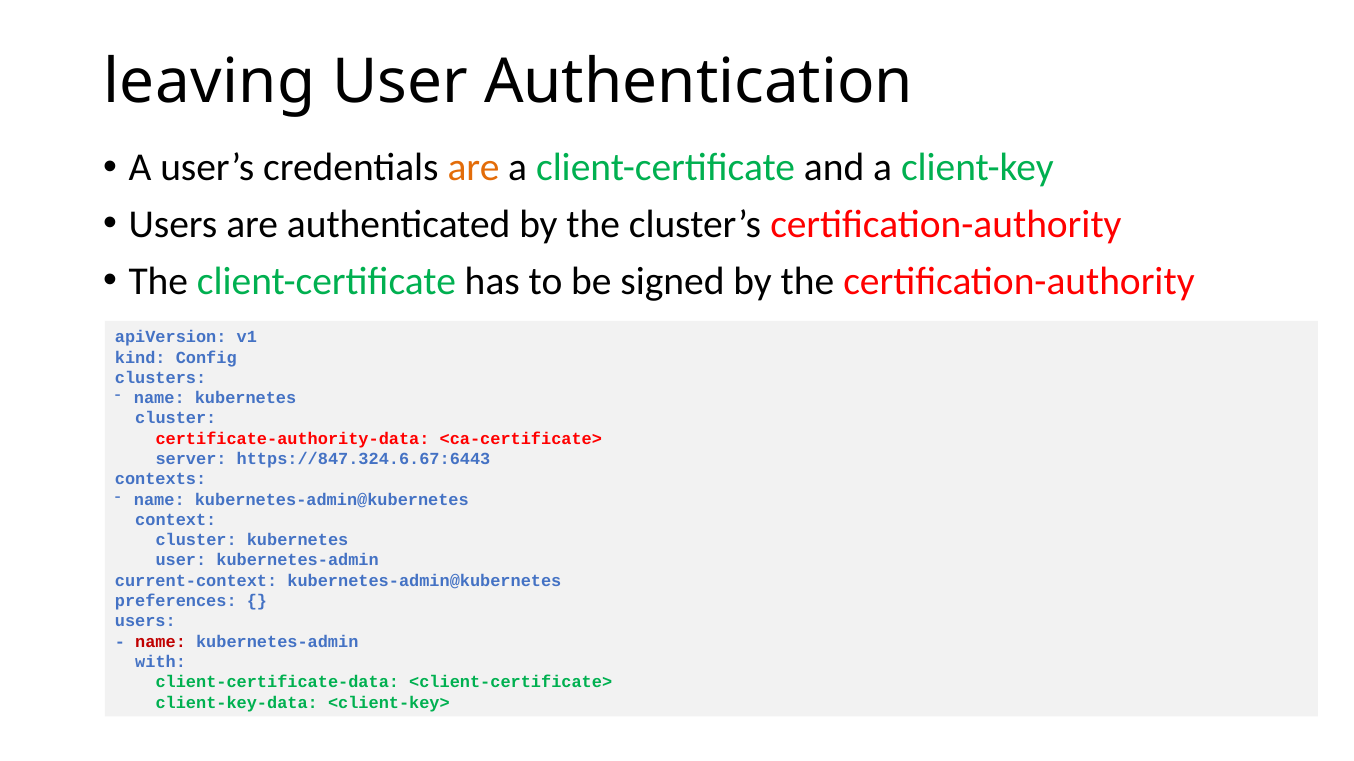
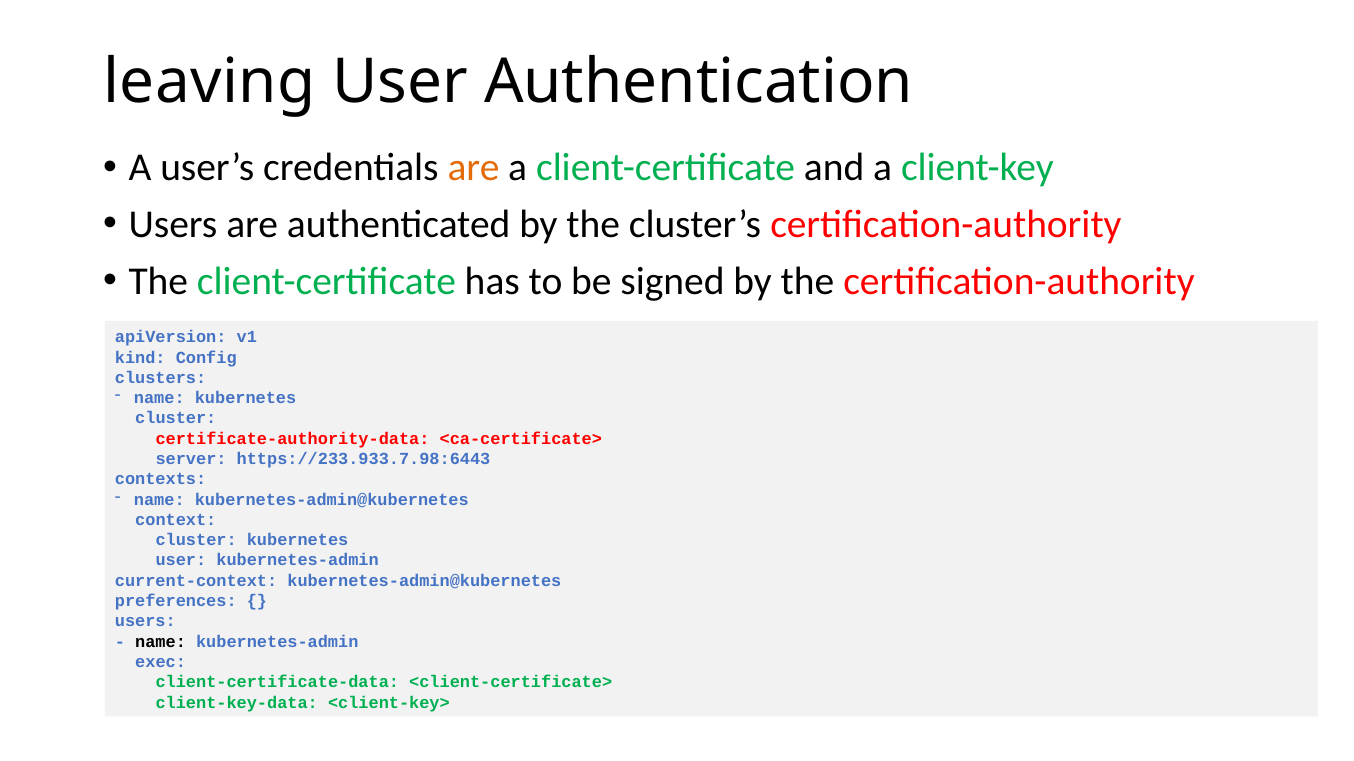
https://847.324.6.67:6443: https://847.324.6.67:6443 -> https://233.933.7.98:6443
name at (161, 642) colour: red -> black
with: with -> exec
